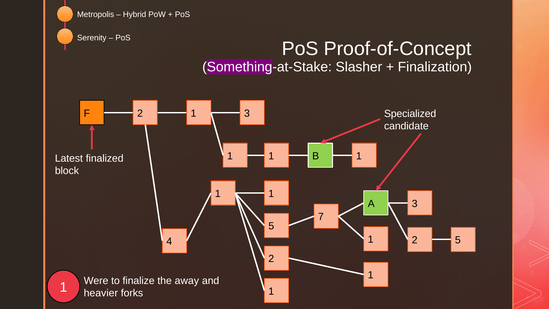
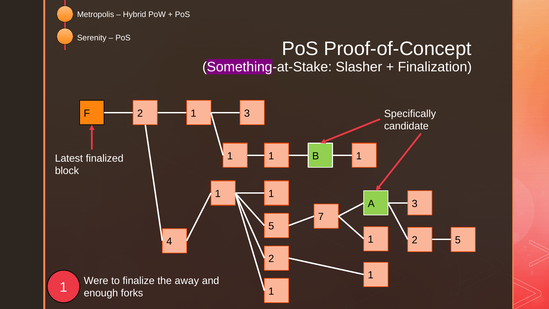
Specialized: Specialized -> Specifically
heavier: heavier -> enough
